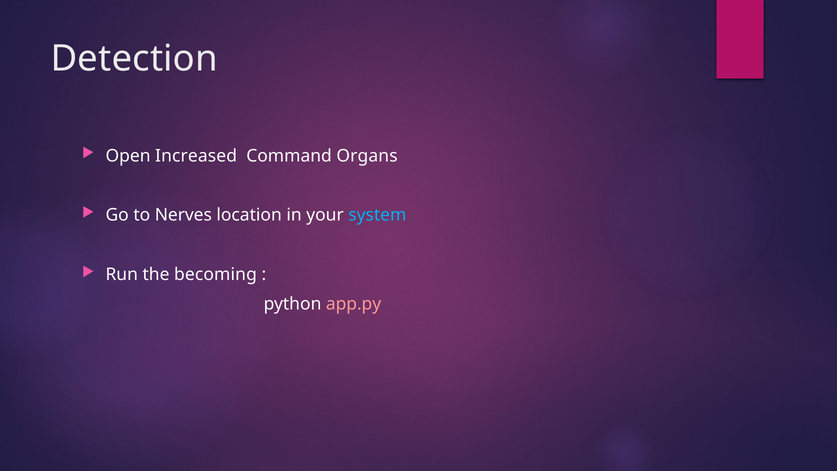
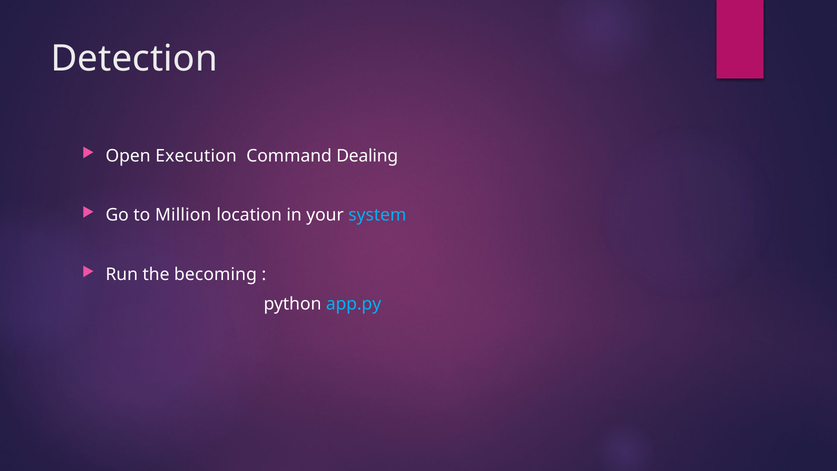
Increased: Increased -> Execution
Organs: Organs -> Dealing
Nerves: Nerves -> Million
app.py colour: pink -> light blue
